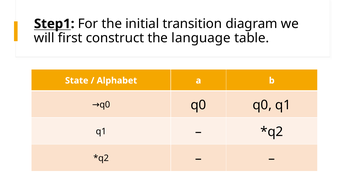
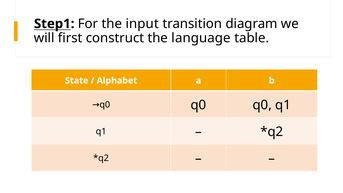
initial: initial -> input
